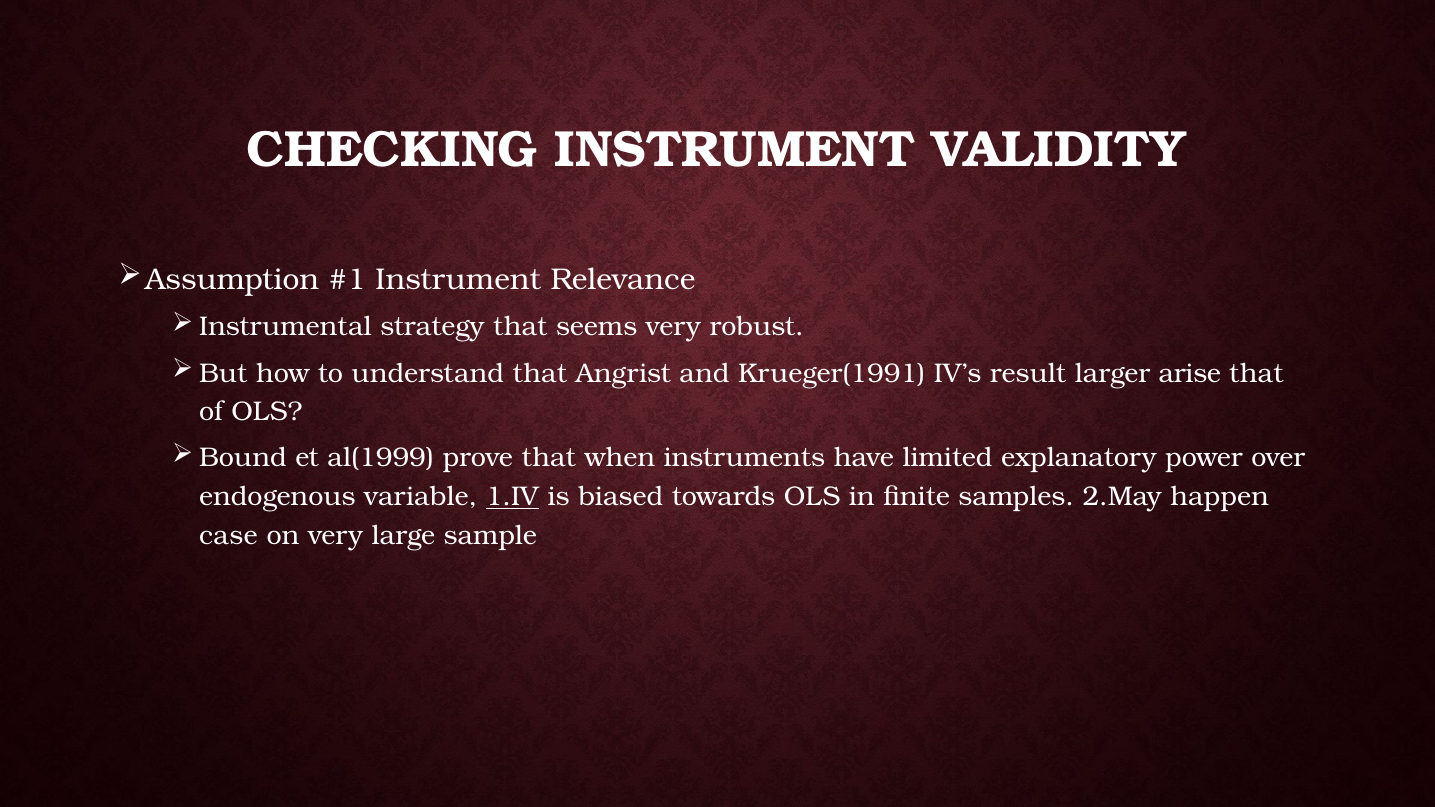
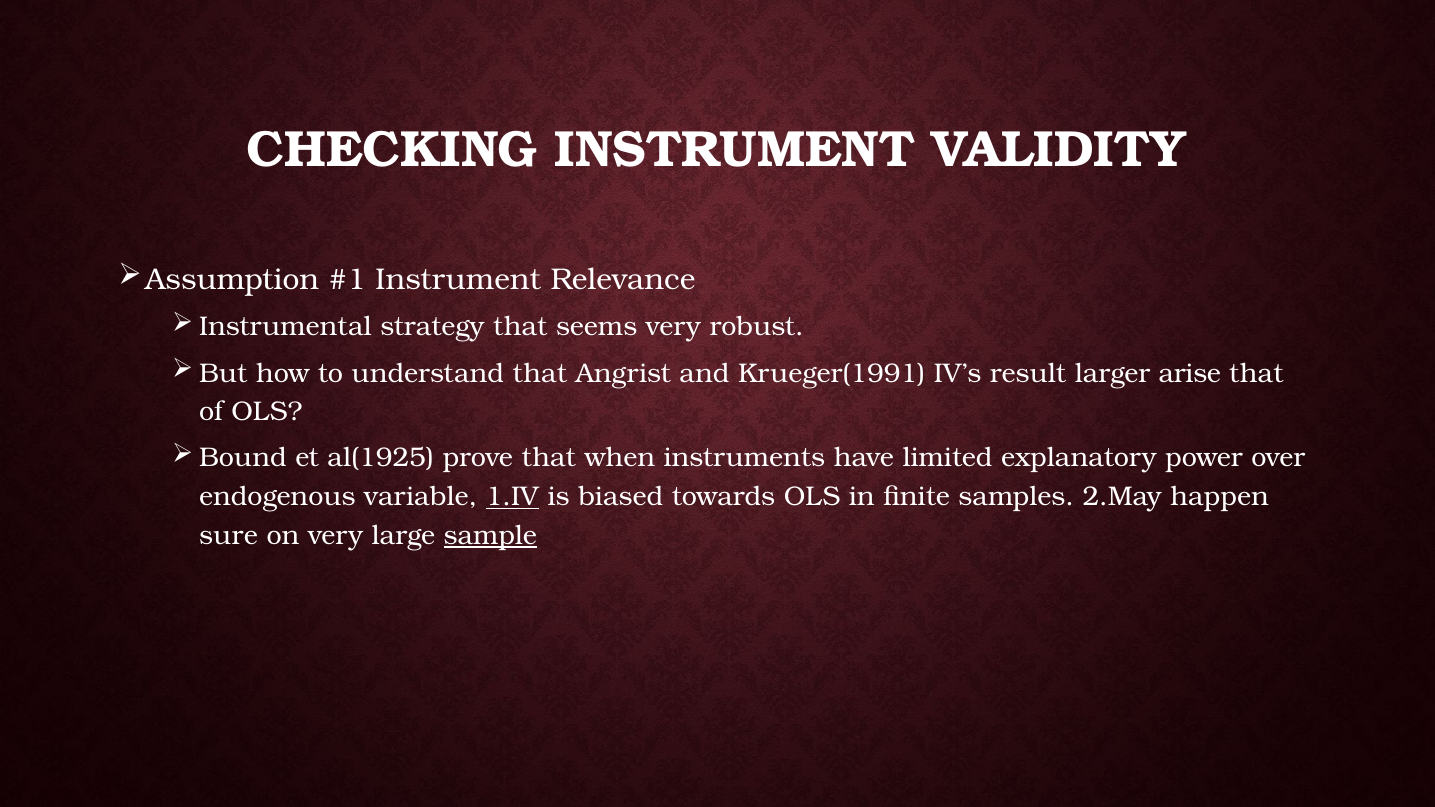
al(1999: al(1999 -> al(1925
case: case -> sure
sample underline: none -> present
